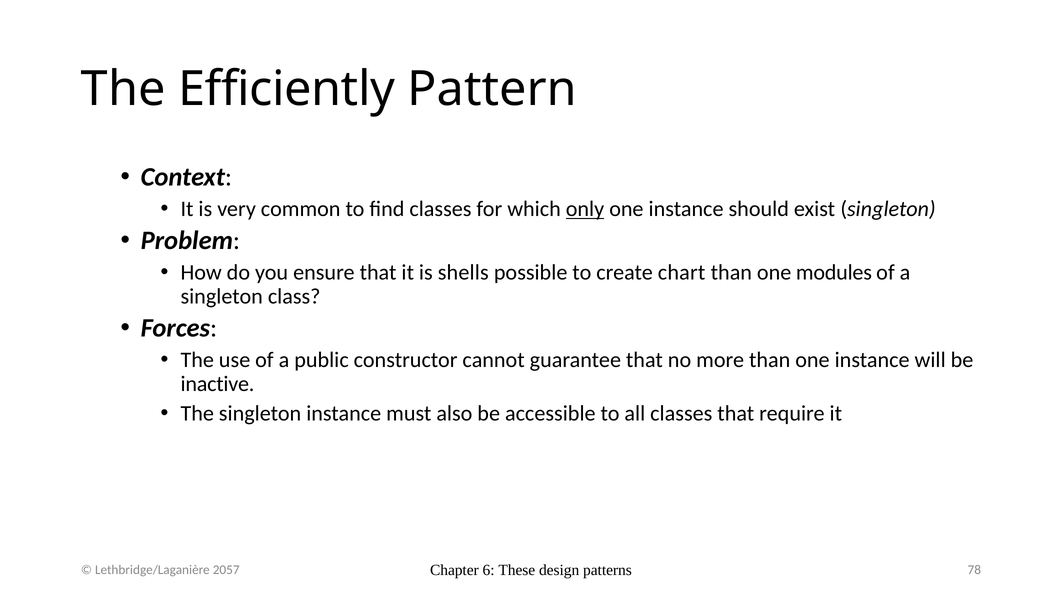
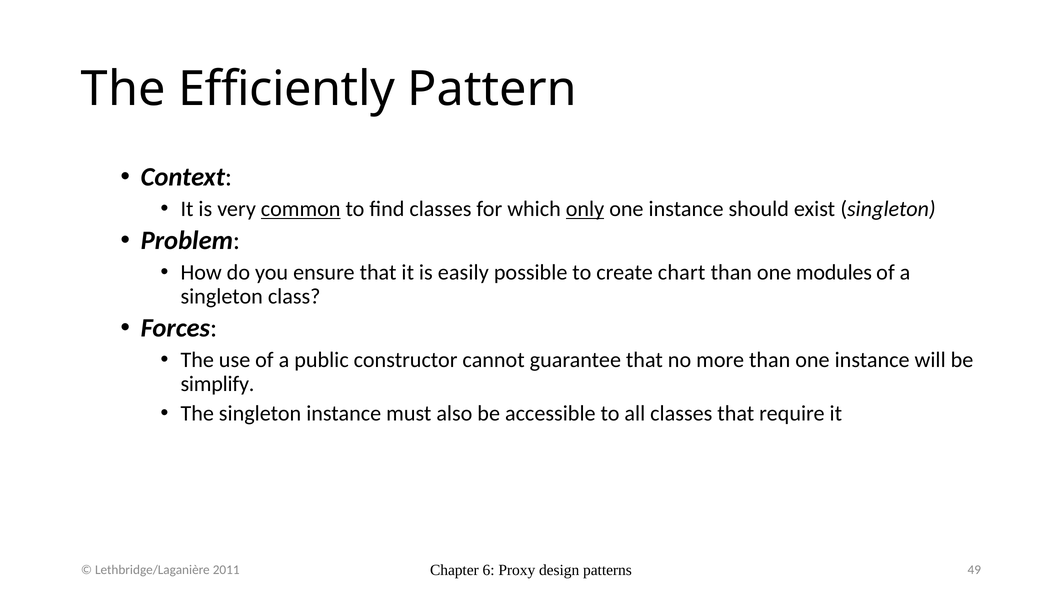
common underline: none -> present
shells: shells -> easily
inactive: inactive -> simplify
These: These -> Proxy
78: 78 -> 49
2057: 2057 -> 2011
